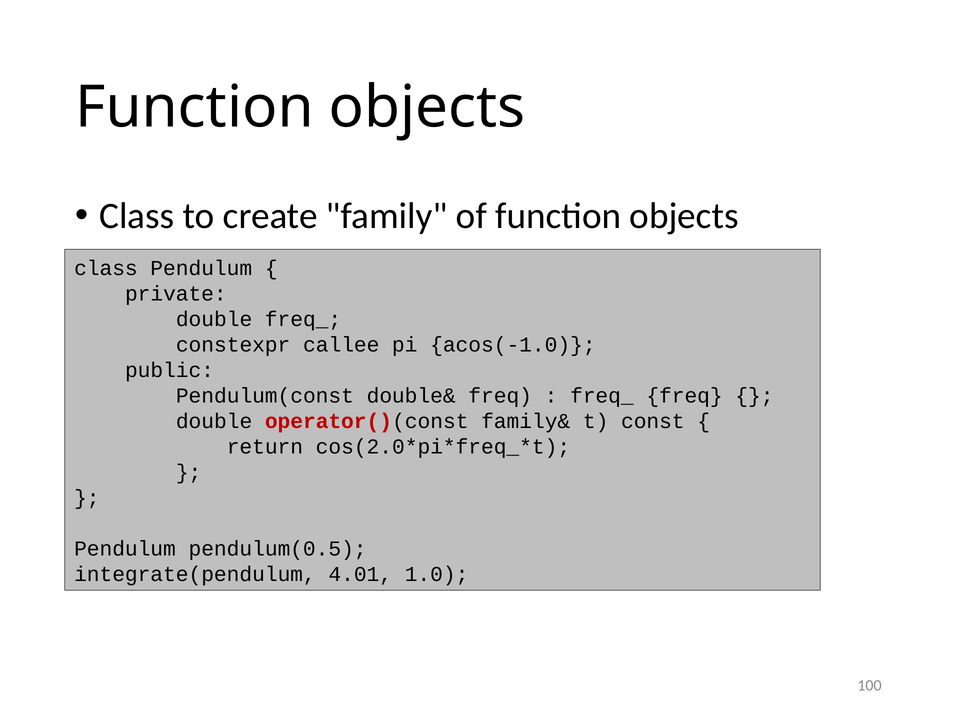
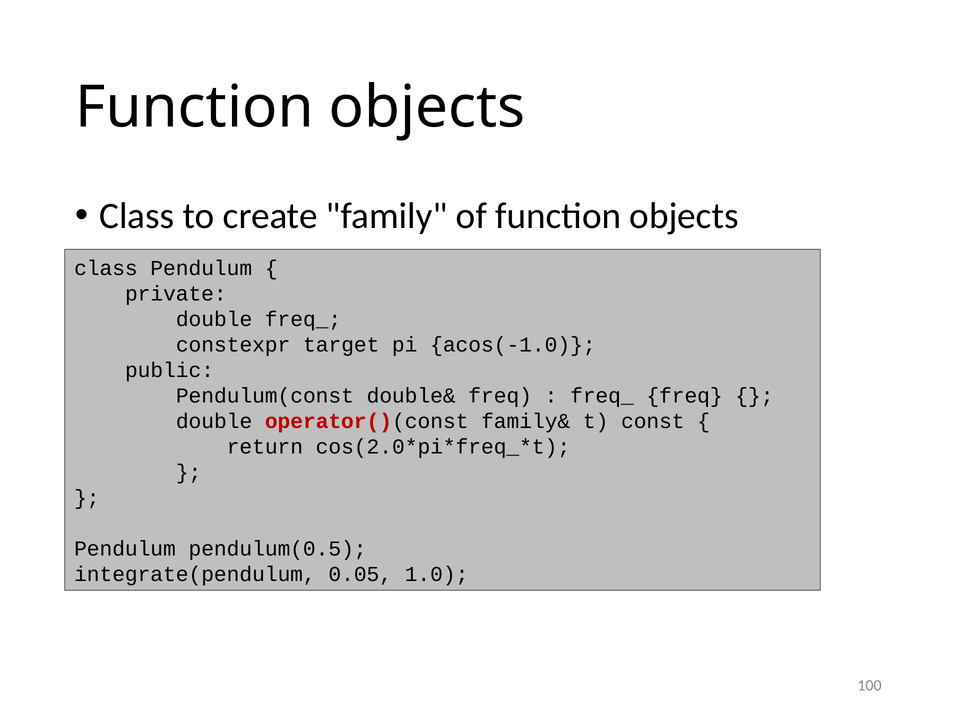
callee: callee -> target
4.01: 4.01 -> 0.05
